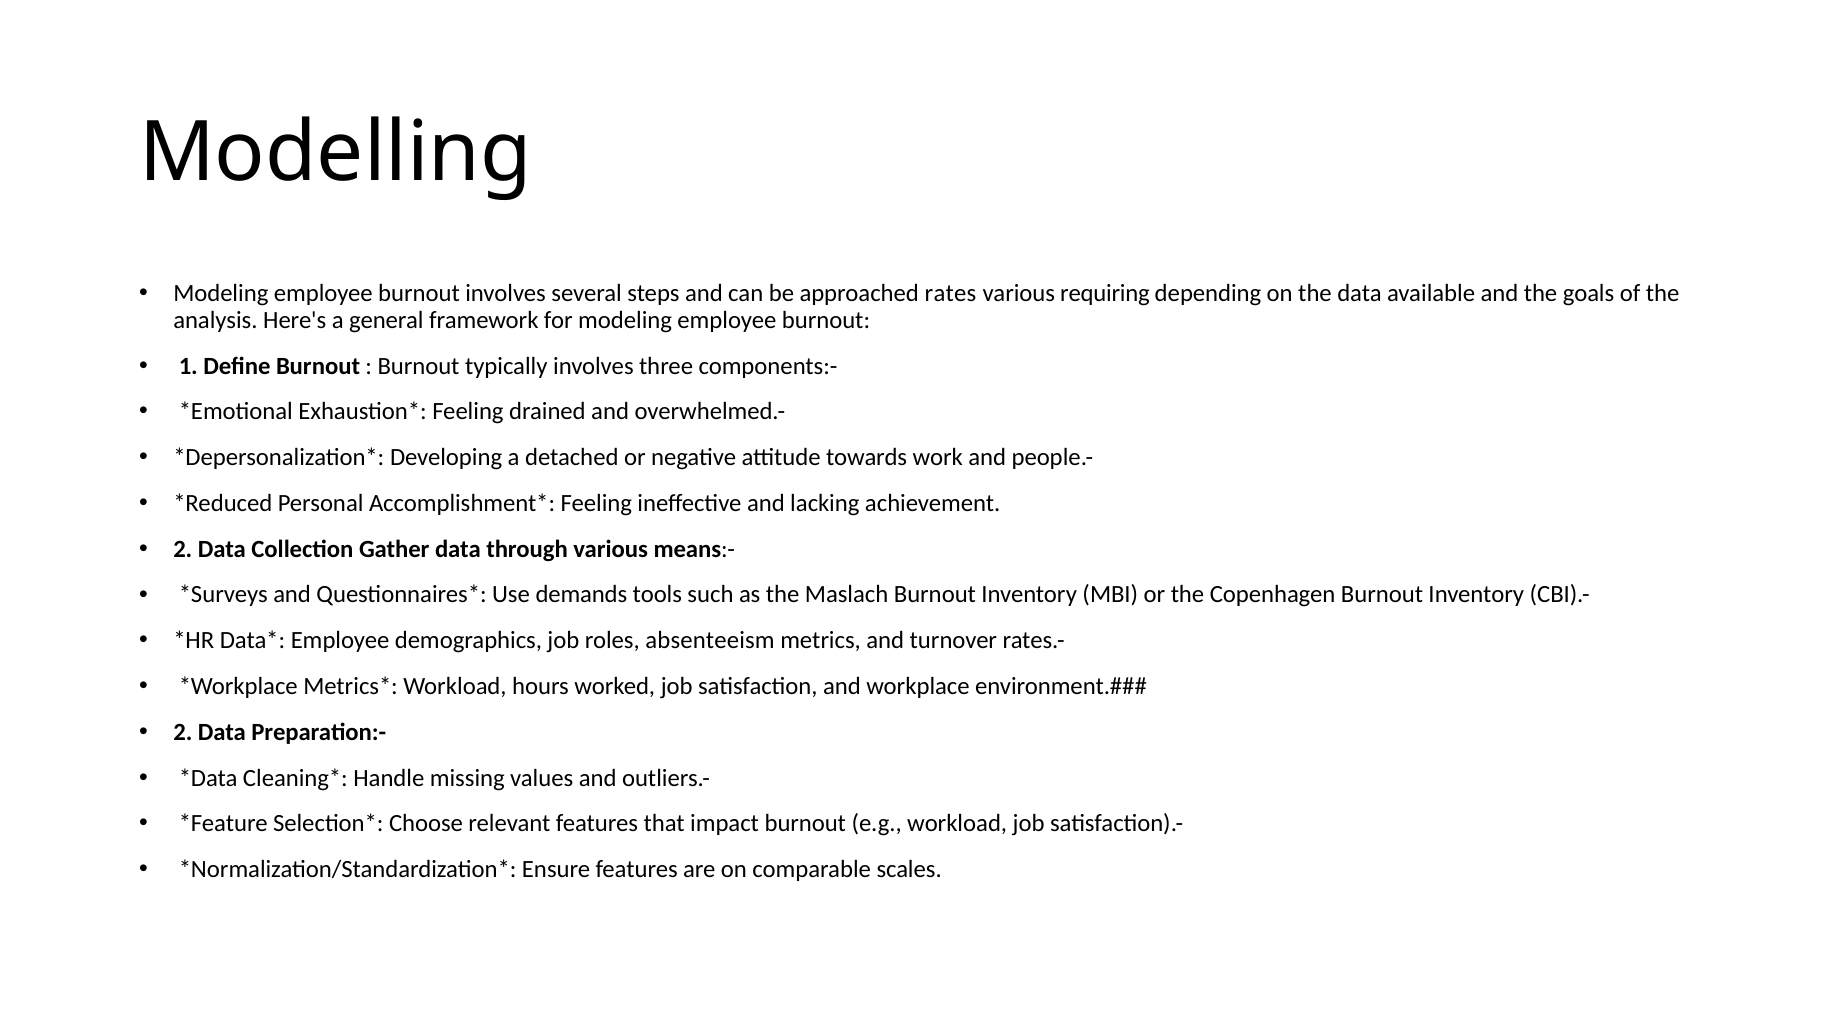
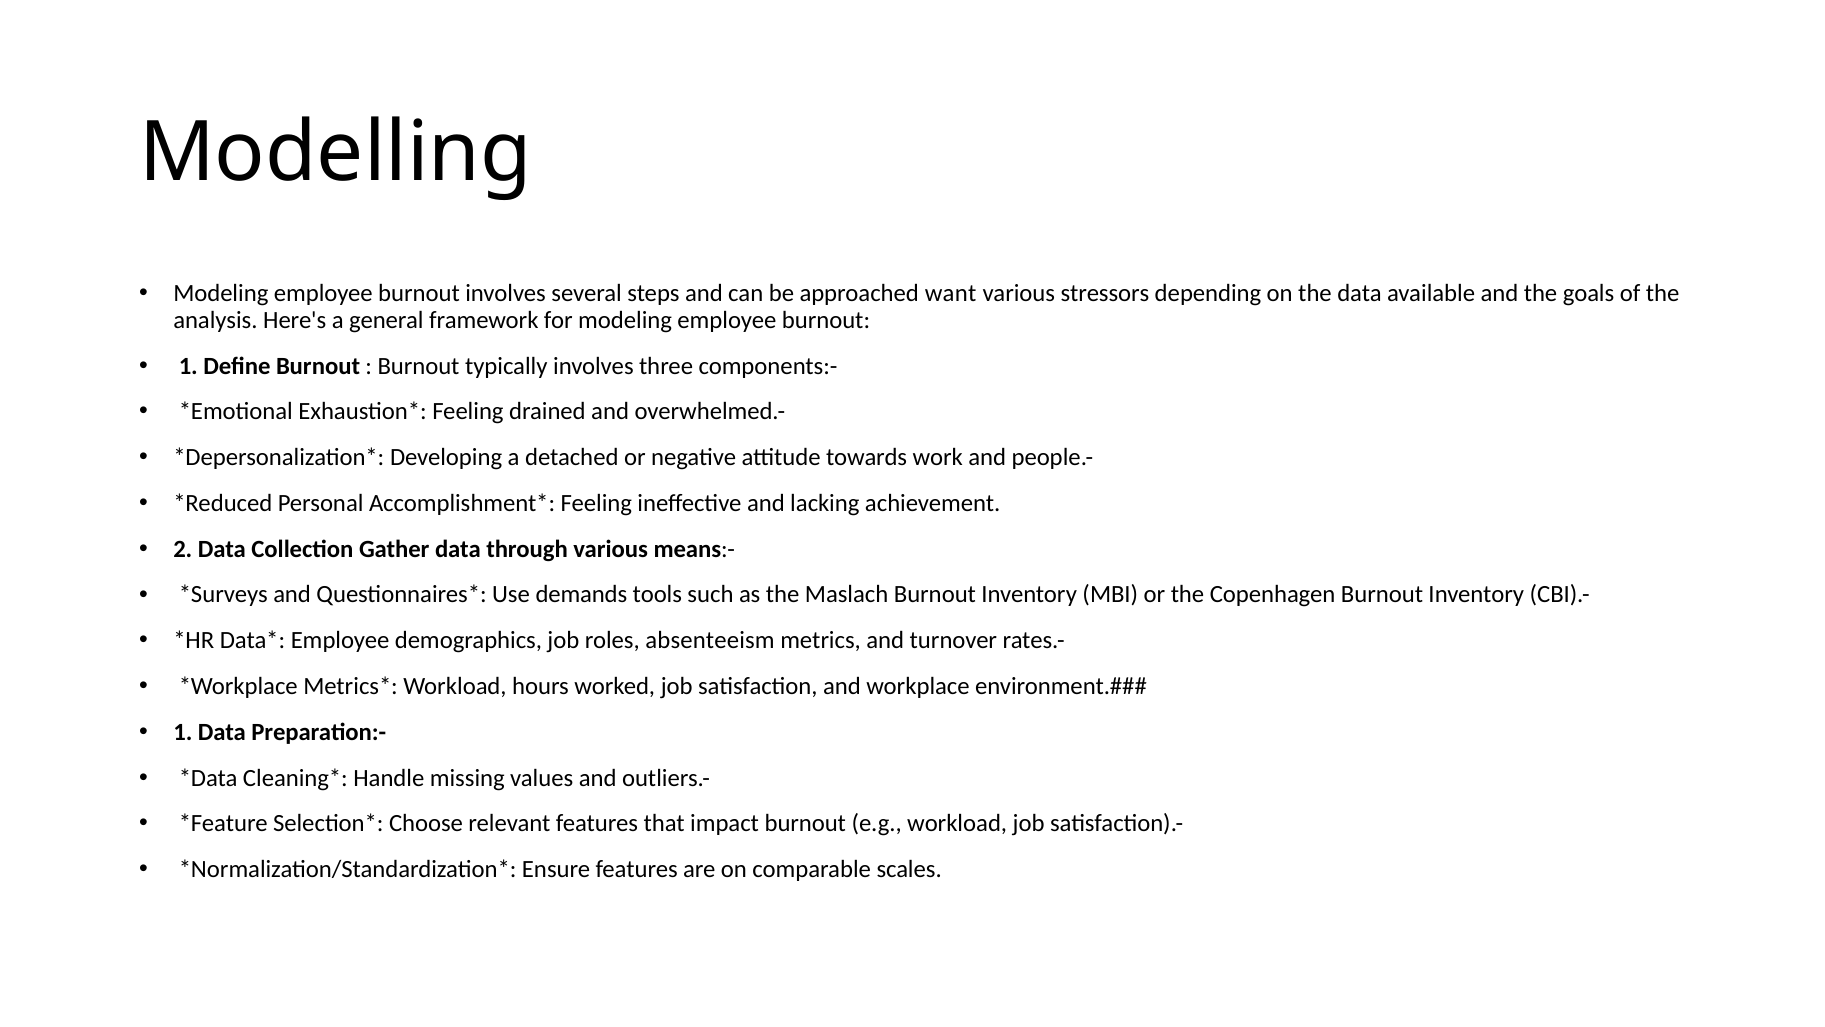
rates: rates -> want
requiring: requiring -> stressors
2 at (183, 732): 2 -> 1
